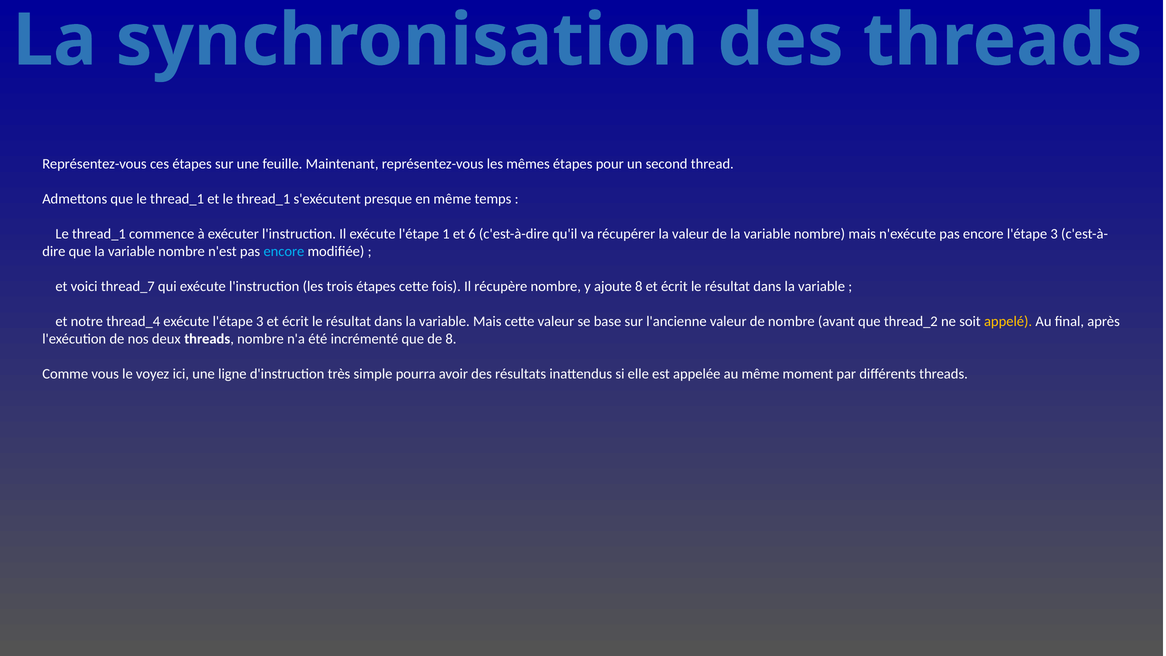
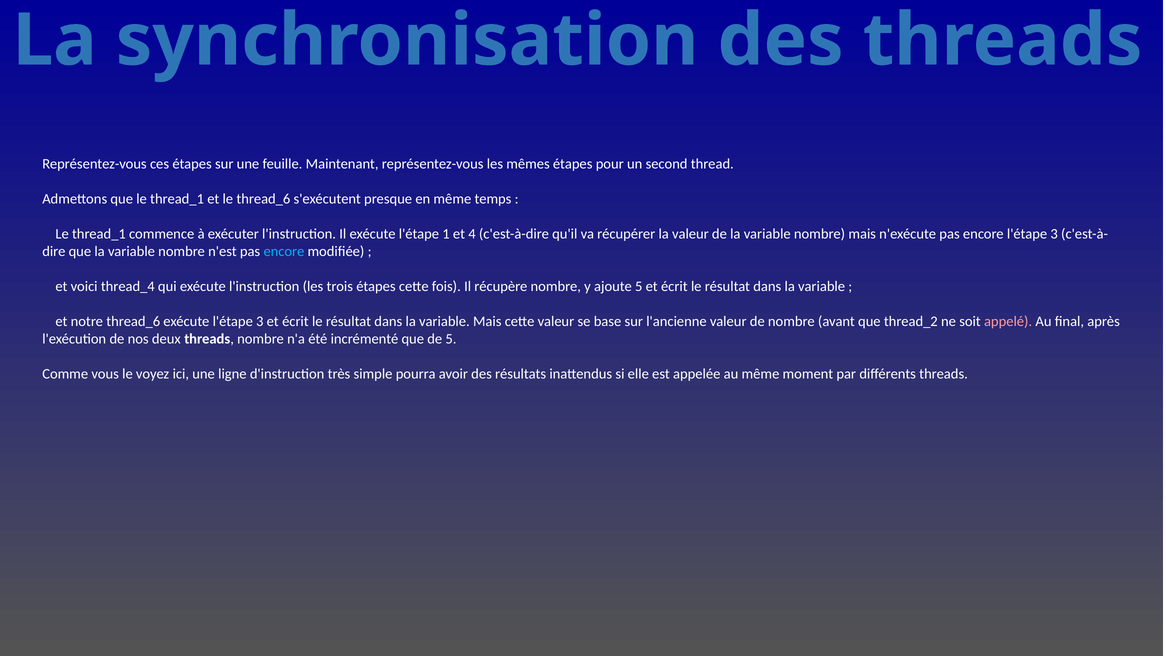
et le thread_1: thread_1 -> thread_6
6: 6 -> 4
thread_7: thread_7 -> thread_4
ajoute 8: 8 -> 5
notre thread_4: thread_4 -> thread_6
appelé colour: yellow -> pink
de 8: 8 -> 5
